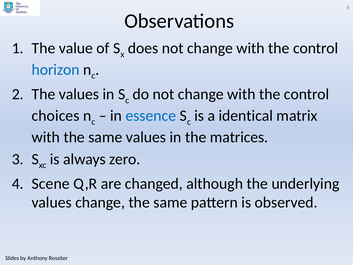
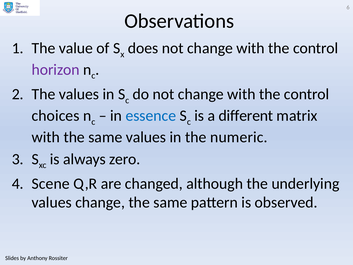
horizon colour: blue -> purple
identical: identical -> different
matrices: matrices -> numeric
